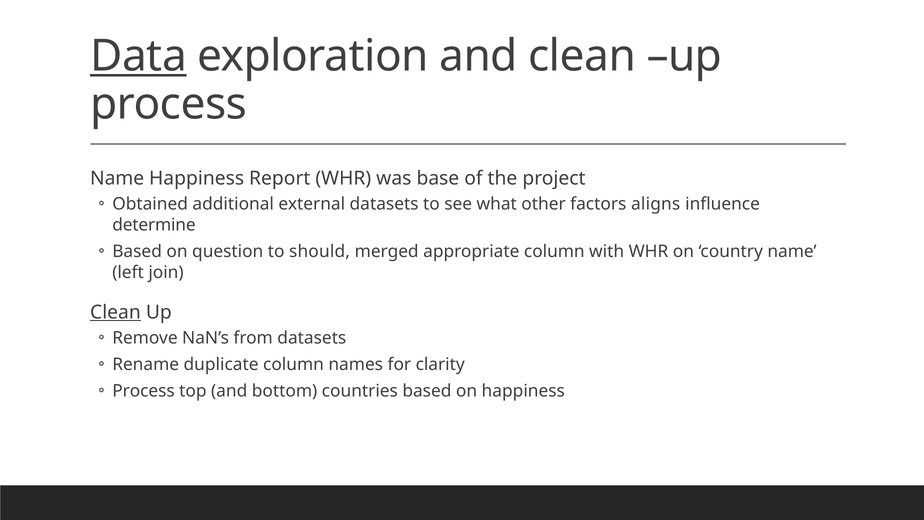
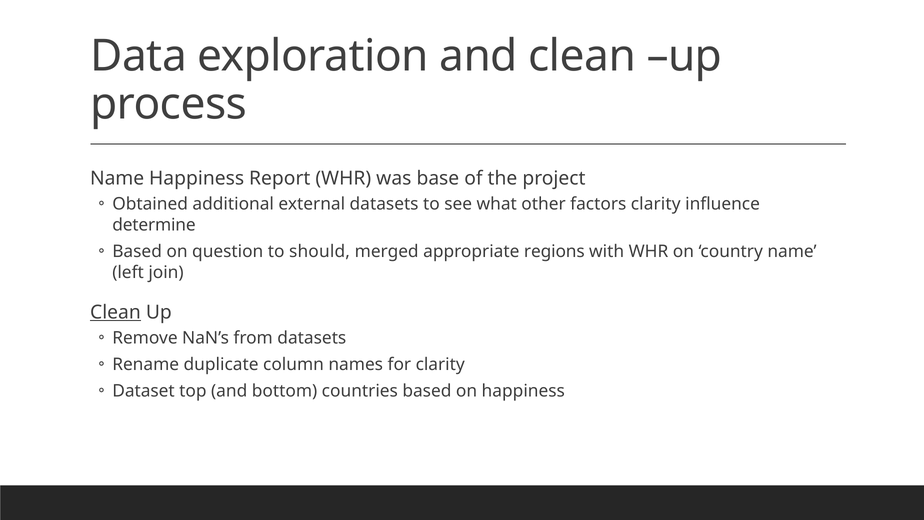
Data underline: present -> none
factors aligns: aligns -> clarity
appropriate column: column -> regions
Process at (143, 391): Process -> Dataset
